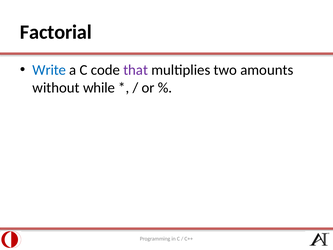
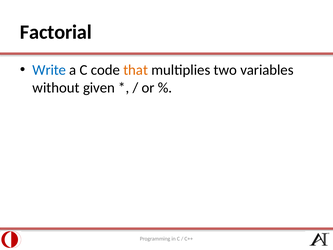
that colour: purple -> orange
amounts: amounts -> variables
while: while -> given
